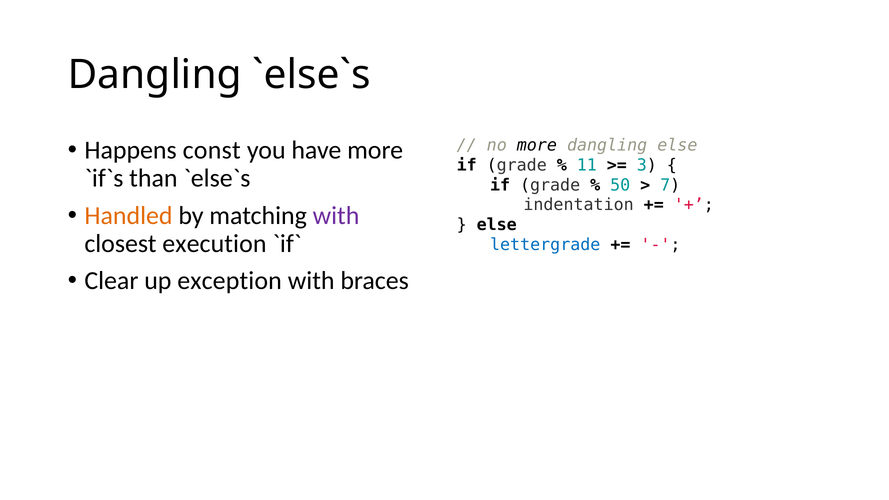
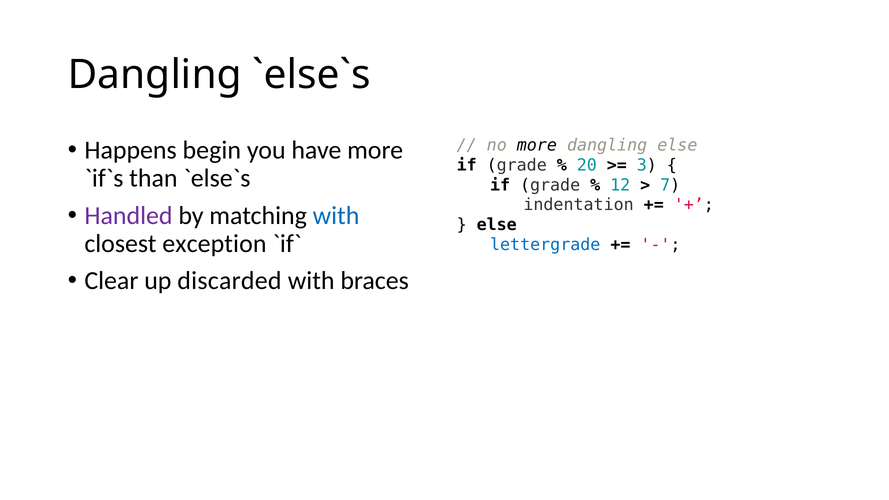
const: const -> begin
11: 11 -> 20
50: 50 -> 12
Handled colour: orange -> purple
with at (336, 216) colour: purple -> blue
execution: execution -> exception
exception: exception -> discarded
